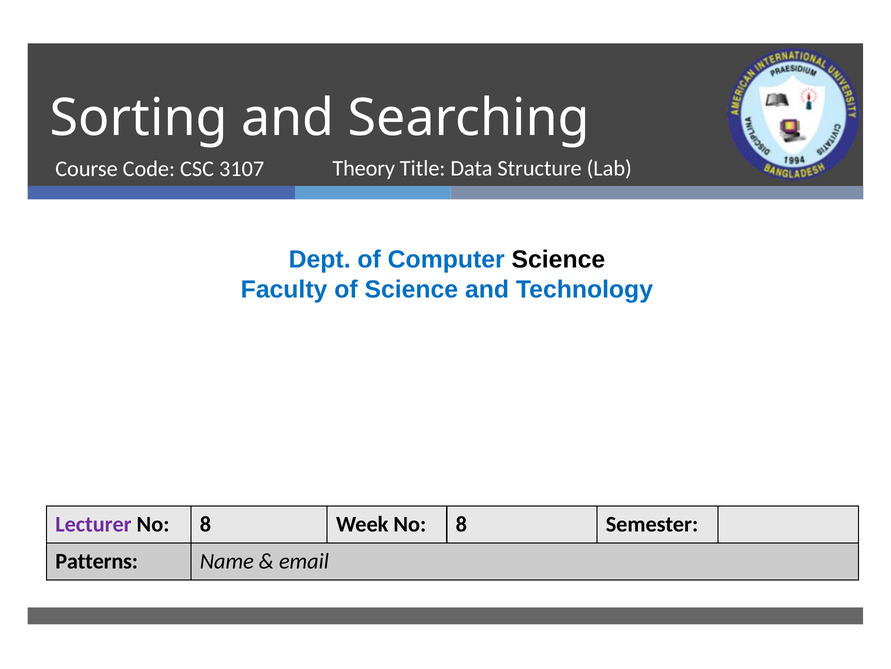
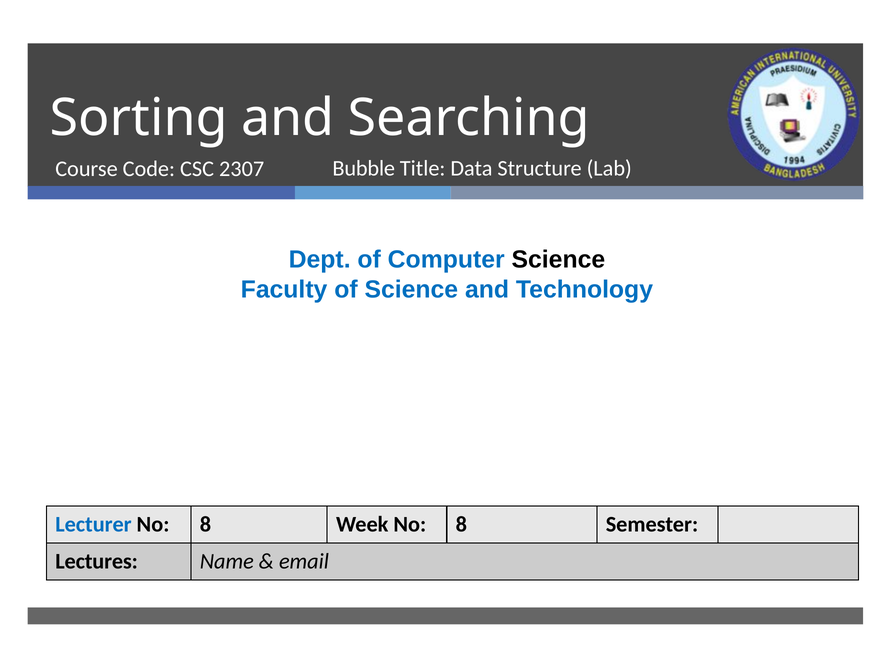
Theory: Theory -> Bubble
3107: 3107 -> 2307
Lecturer colour: purple -> blue
Patterns: Patterns -> Lectures
